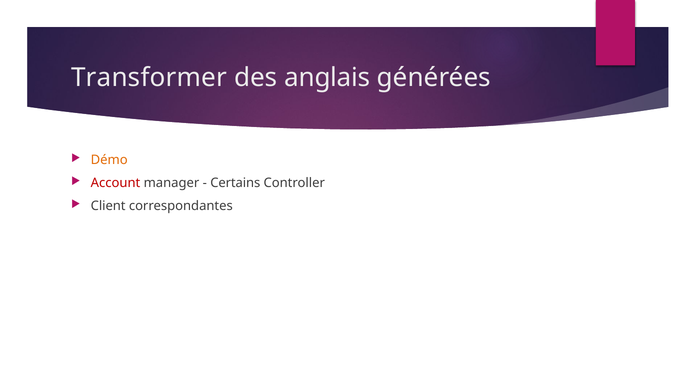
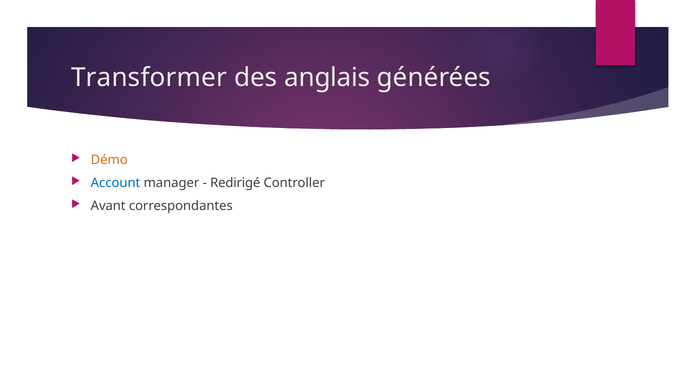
Account colour: red -> blue
Certains: Certains -> Redirigé
Client: Client -> Avant
